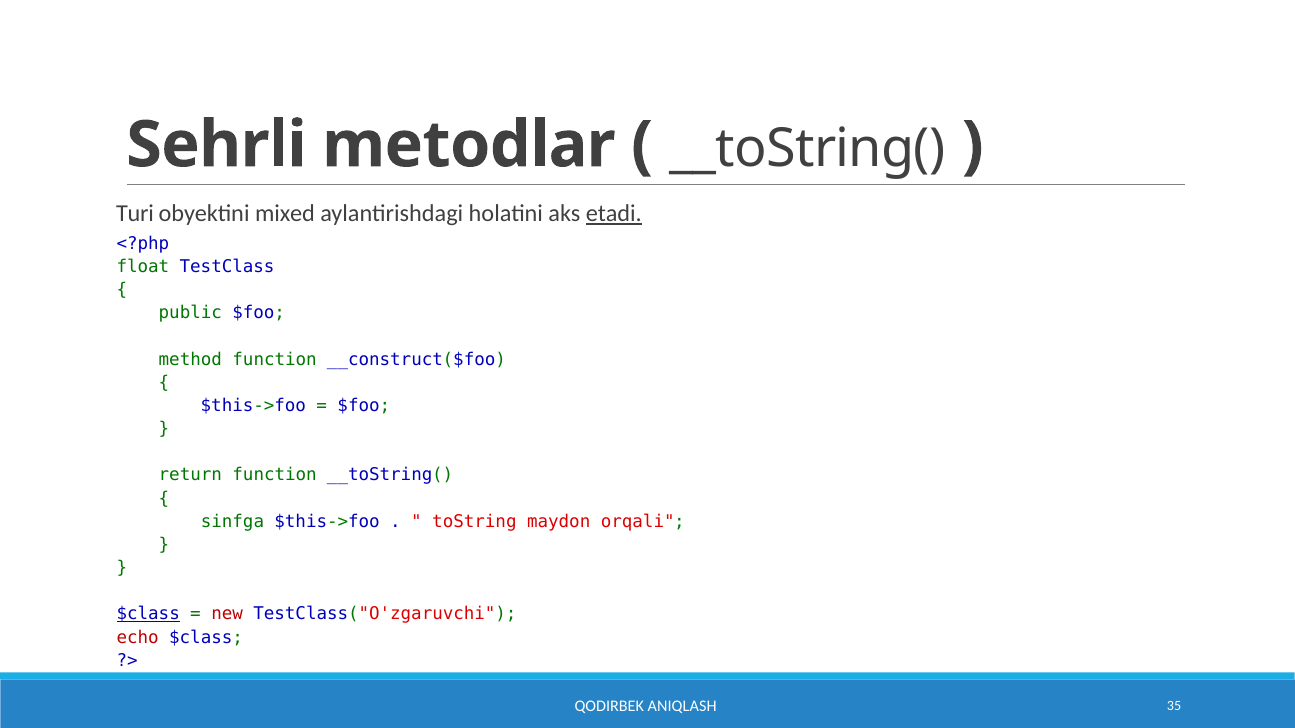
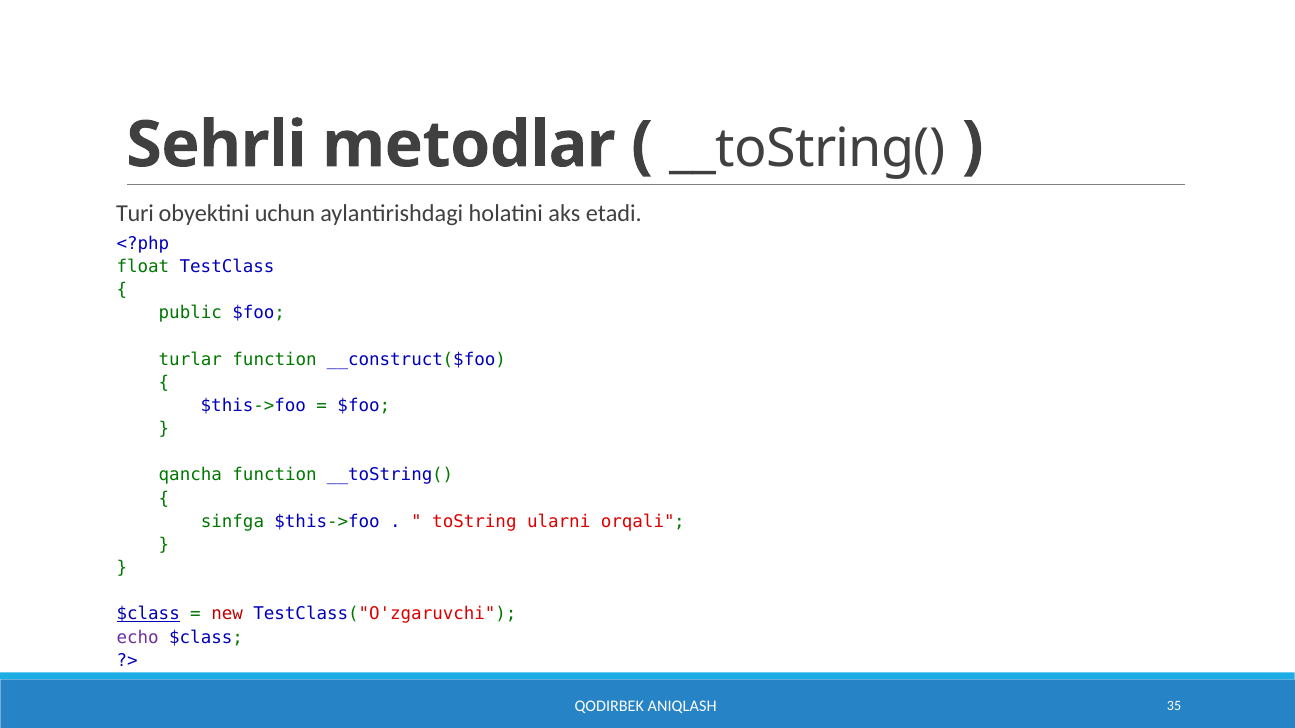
mixed: mixed -> uchun
etadi underline: present -> none
method: method -> turlar
return: return -> qancha
maydon: maydon -> ularni
echo colour: red -> purple
